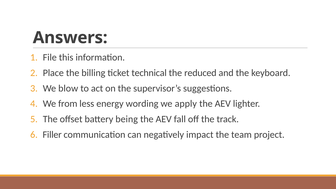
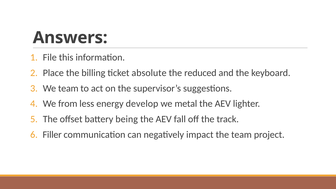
technical: technical -> absolute
We blow: blow -> team
wording: wording -> develop
apply: apply -> metal
